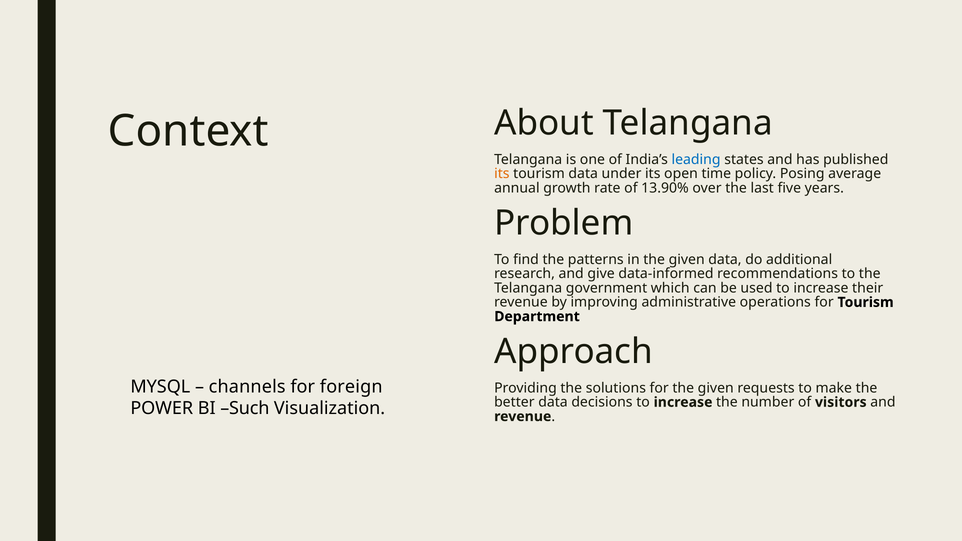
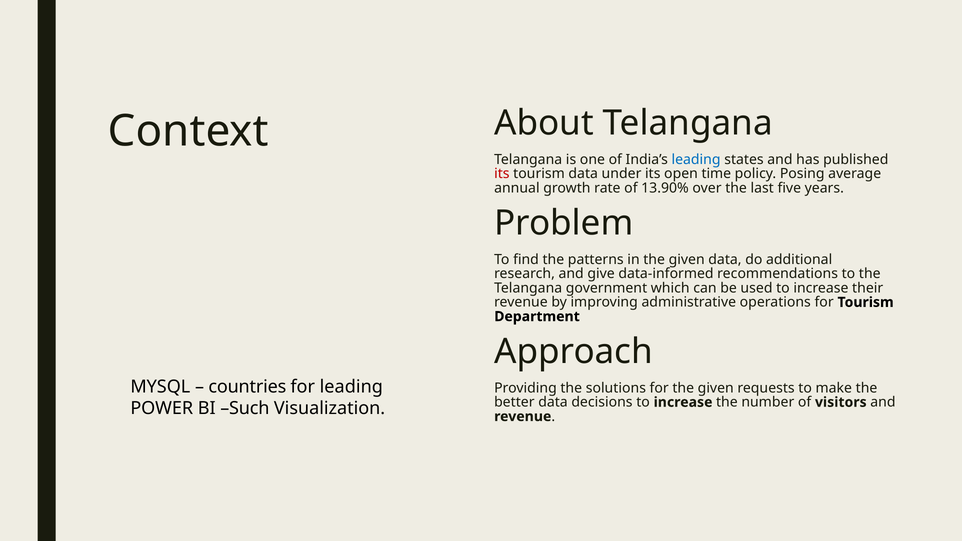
its at (502, 174) colour: orange -> red
channels: channels -> countries
for foreign: foreign -> leading
